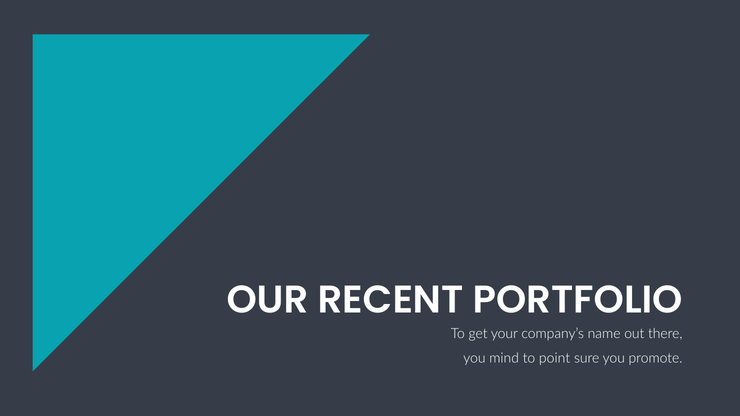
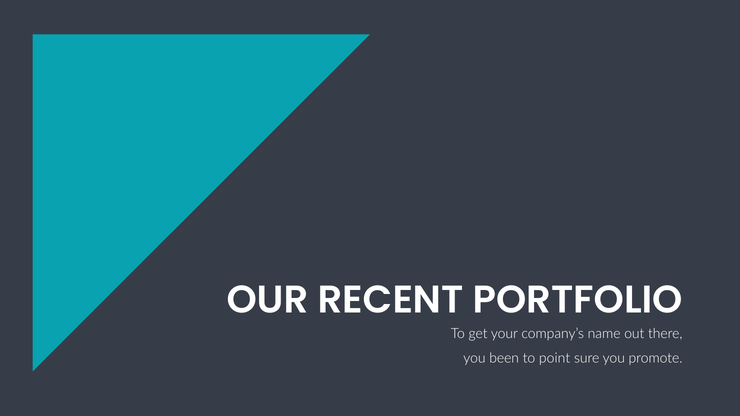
mind: mind -> been
